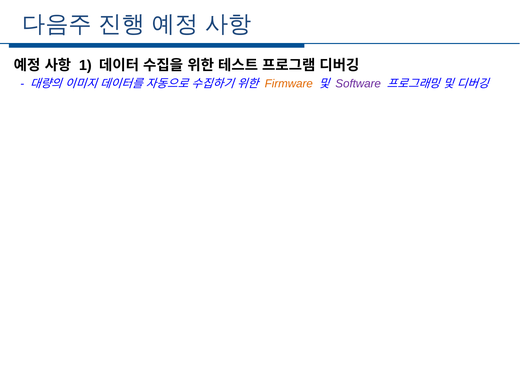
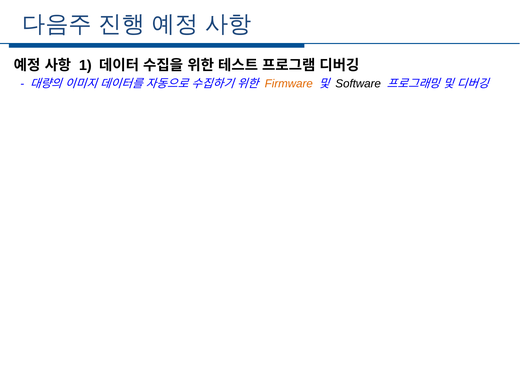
Software colour: purple -> black
